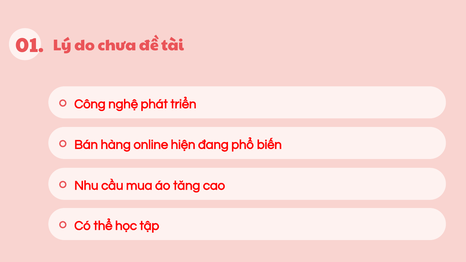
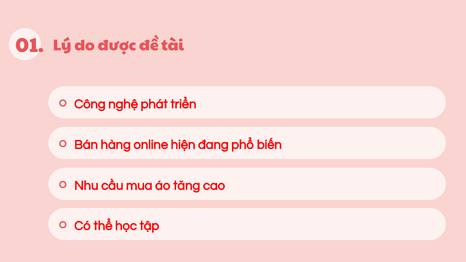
chưa: chưa -> được
